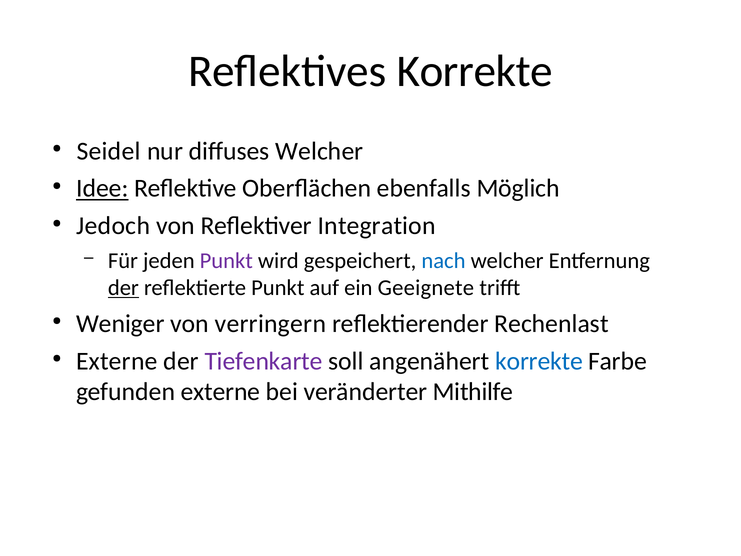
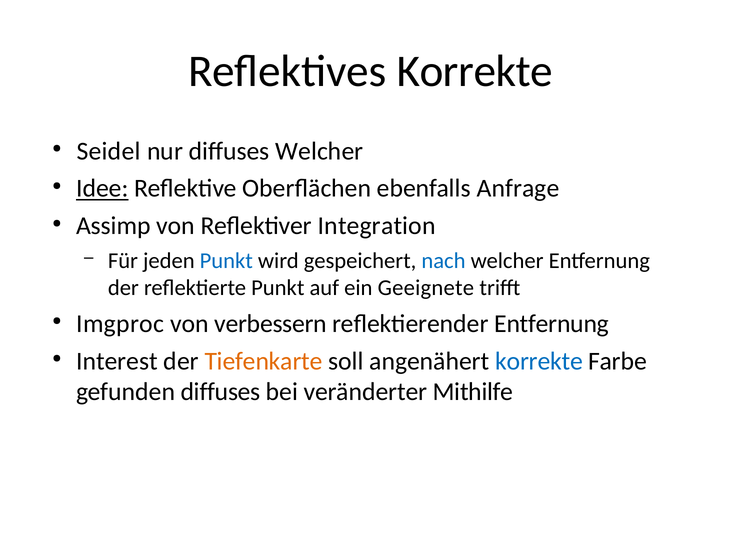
Möglich: Möglich -> Anfrage
Jedoch: Jedoch -> Assimp
Punkt at (226, 260) colour: purple -> blue
der at (123, 288) underline: present -> none
Weniger: Weniger -> Imgproc
verringern: verringern -> verbessern
reflektierender Rechenlast: Rechenlast -> Entfernung
Externe at (117, 361): Externe -> Interest
Tiefenkarte colour: purple -> orange
gefunden externe: externe -> diffuses
